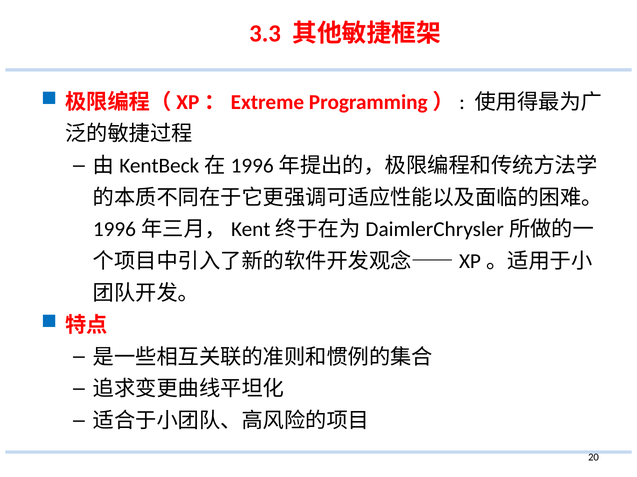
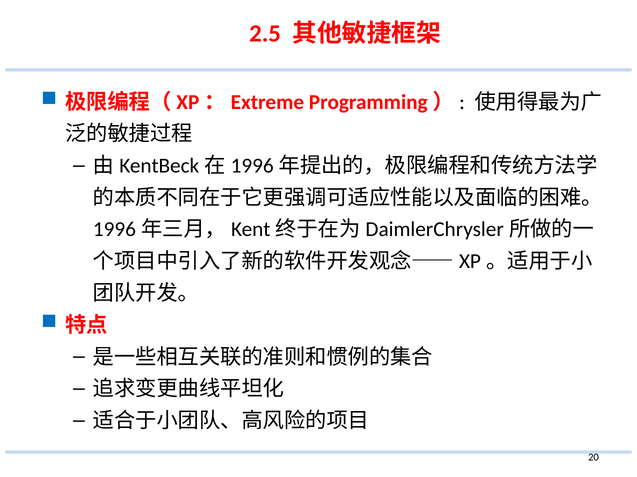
3.3: 3.3 -> 2.5
